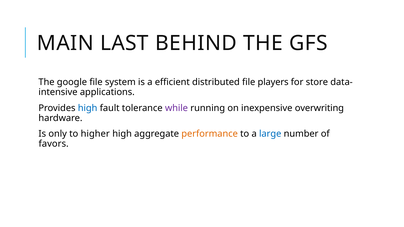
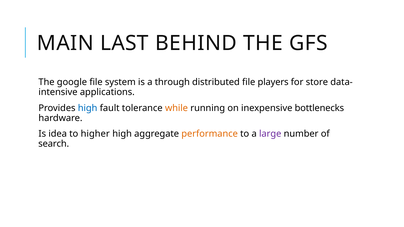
efficient: efficient -> through
while colour: purple -> orange
overwriting: overwriting -> bottlenecks
only: only -> idea
large colour: blue -> purple
favors: favors -> search
